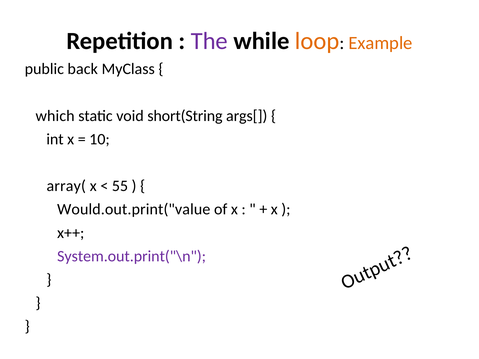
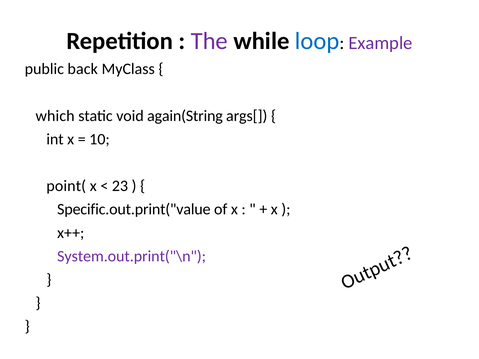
loop colour: orange -> blue
Example colour: orange -> purple
short(String: short(String -> again(String
array(: array( -> point(
55: 55 -> 23
Would.out.print("value: Would.out.print("value -> Specific.out.print("value
